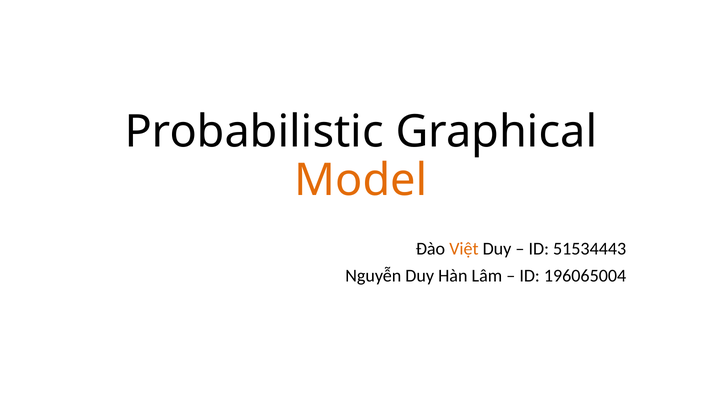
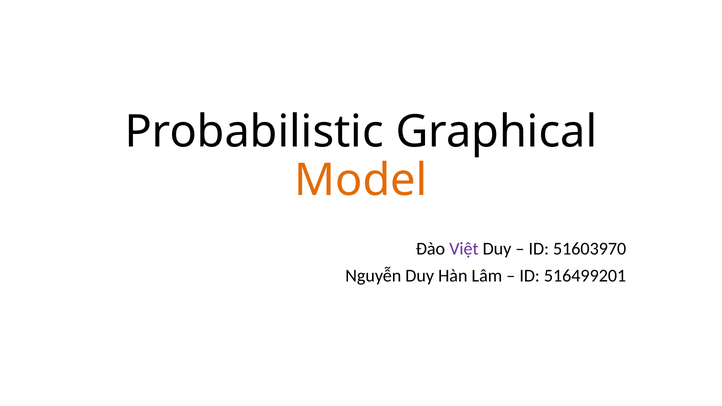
Việt colour: orange -> purple
51534443: 51534443 -> 51603970
196065004: 196065004 -> 516499201
